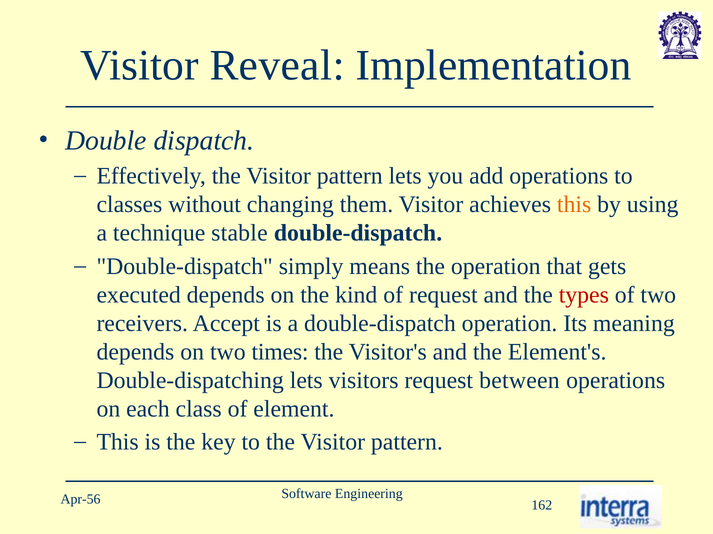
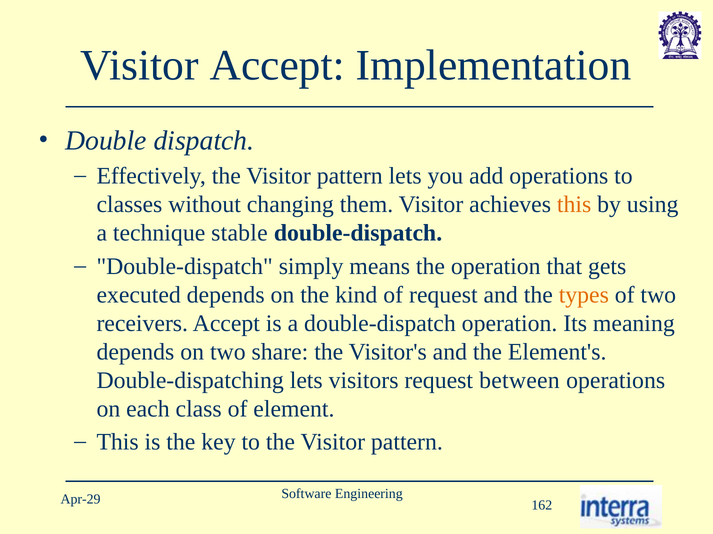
Visitor Reveal: Reveal -> Accept
types colour: red -> orange
times: times -> share
Apr-56: Apr-56 -> Apr-29
